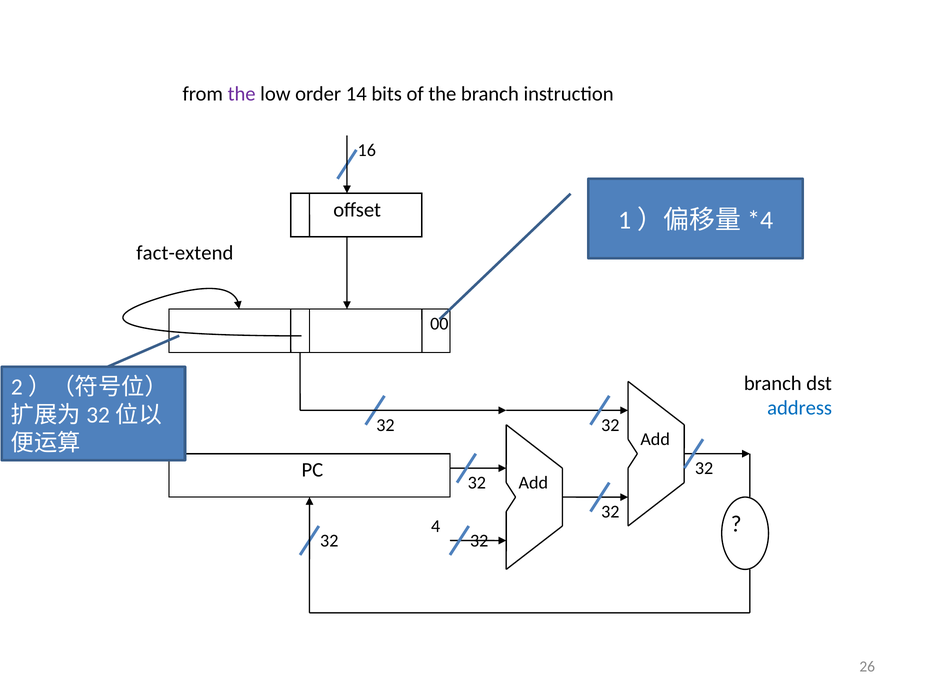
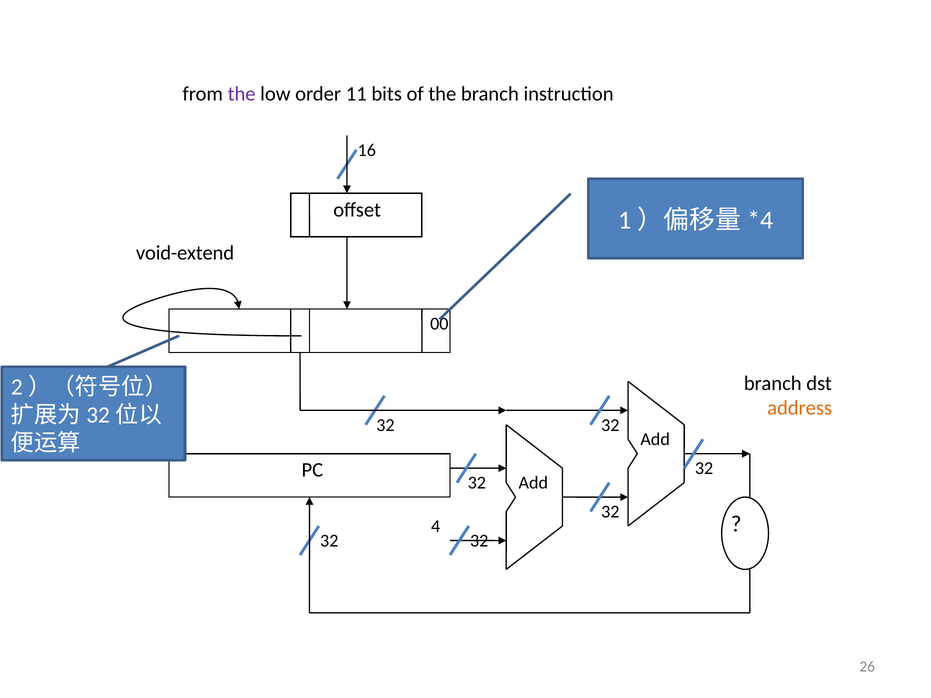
14: 14 -> 11
fact-extend: fact-extend -> void-extend
address colour: blue -> orange
